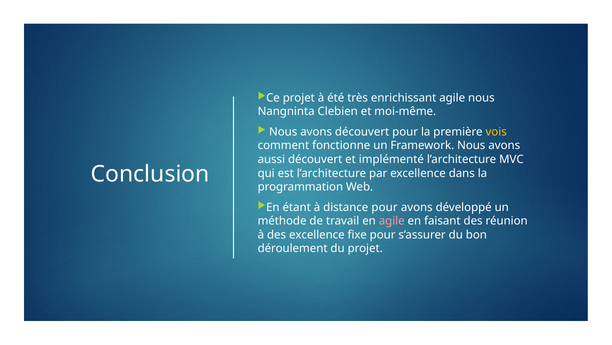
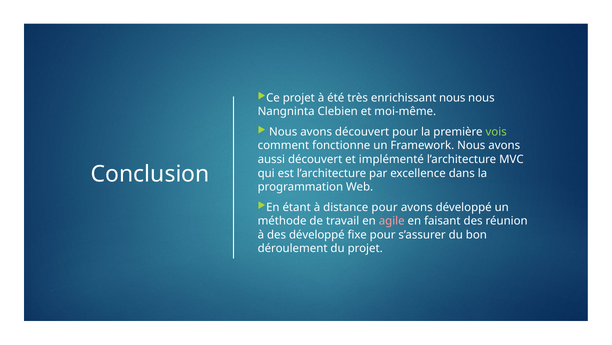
enrichissant agile: agile -> nous
vois colour: yellow -> light green
des excellence: excellence -> développé
